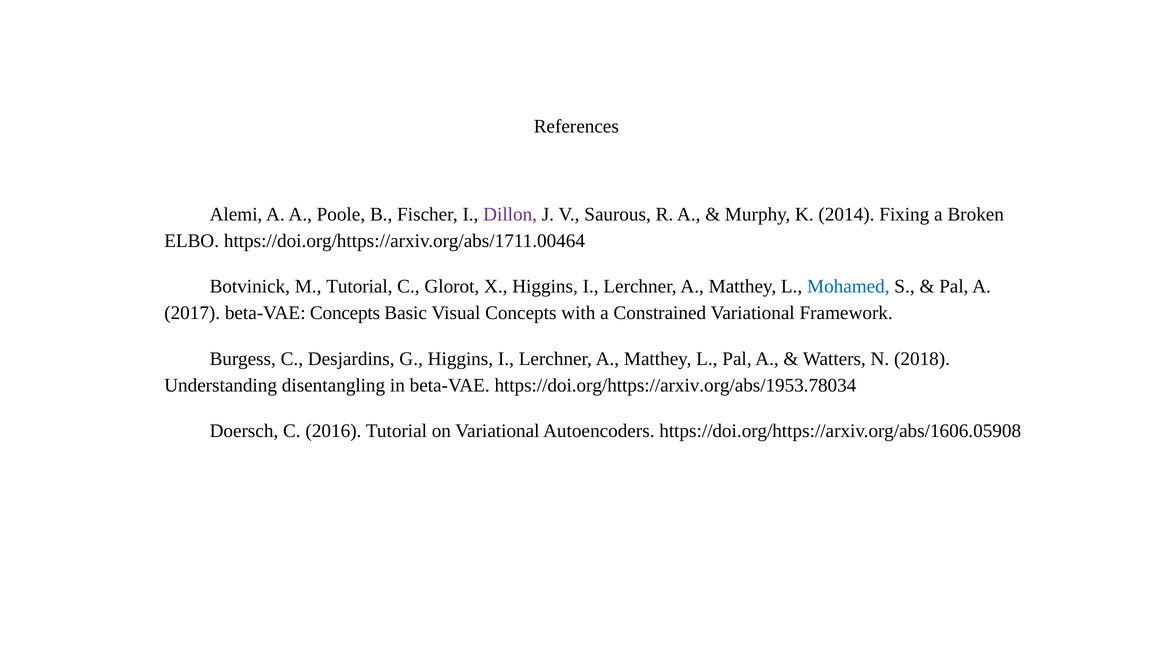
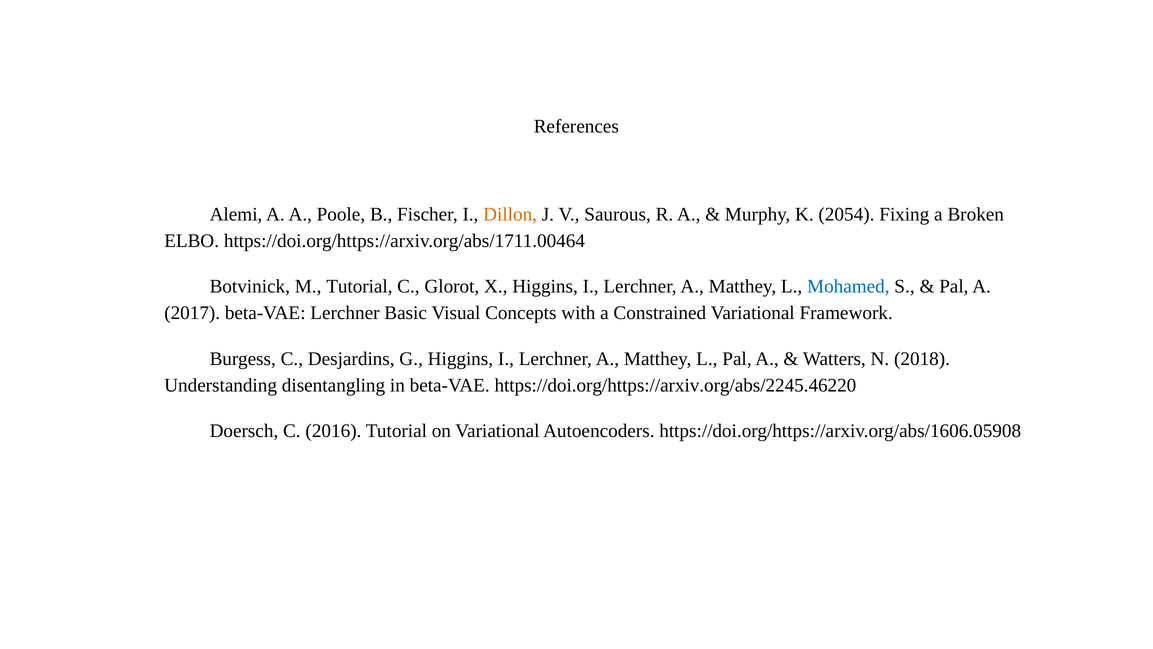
Dillon colour: purple -> orange
2014: 2014 -> 2054
beta-VAE Concepts: Concepts -> Lerchner
https://doi.org/https://arxiv.org/abs/1953.78034: https://doi.org/https://arxiv.org/abs/1953.78034 -> https://doi.org/https://arxiv.org/abs/2245.46220
